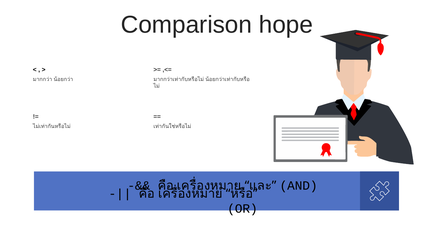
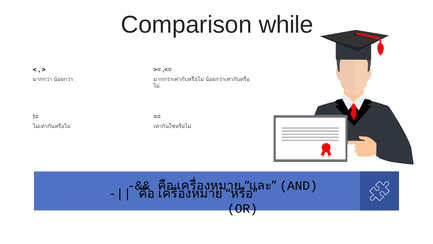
hope: hope -> while
